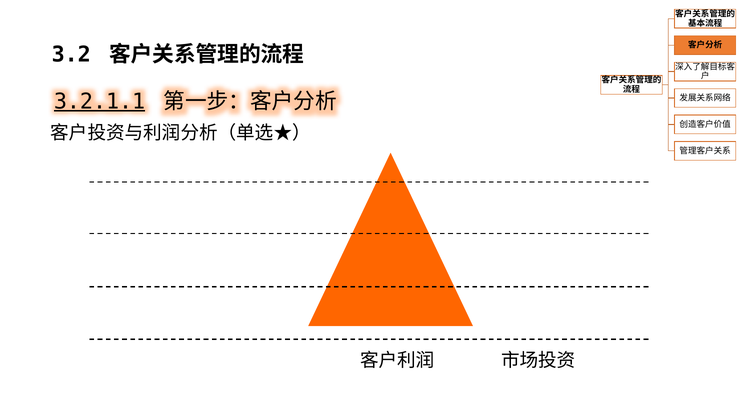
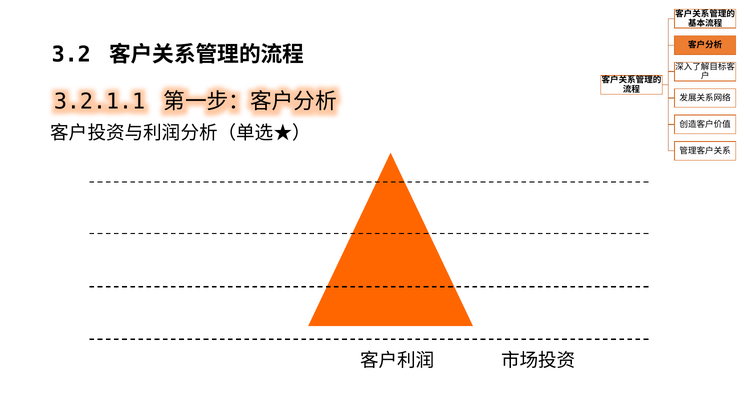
3.2.1.1 underline: present -> none
